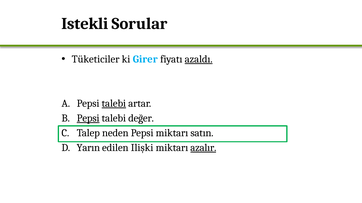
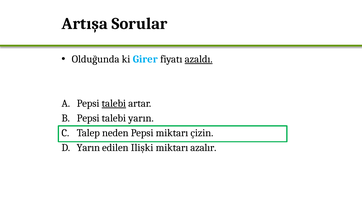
Istekli: Istekli -> Artışa
Tüketiciler: Tüketiciler -> Olduğunda
Pepsi at (88, 118) underline: present -> none
talebi değer: değer -> yarın
satın: satın -> çizin
azalır underline: present -> none
